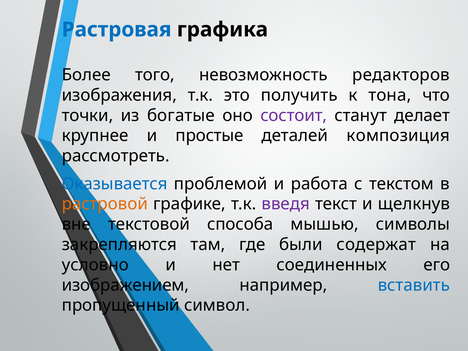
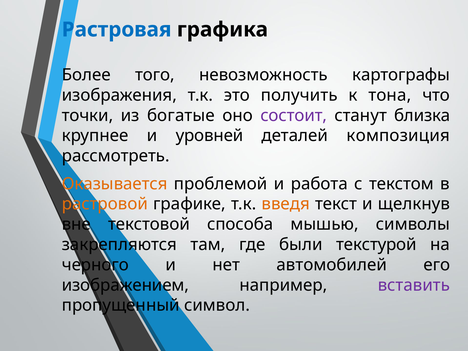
редакторов: редакторов -> картографы
делает: делает -> близка
простые: простые -> уровней
Оказывается colour: blue -> orange
введя colour: purple -> orange
содержат: содержат -> текстурой
условно: условно -> черного
соединенных: соединенных -> автомобилей
вставить colour: blue -> purple
